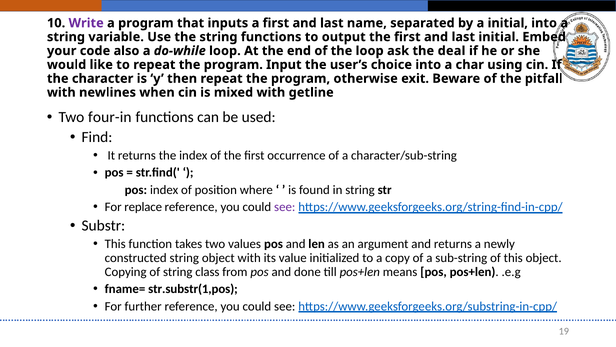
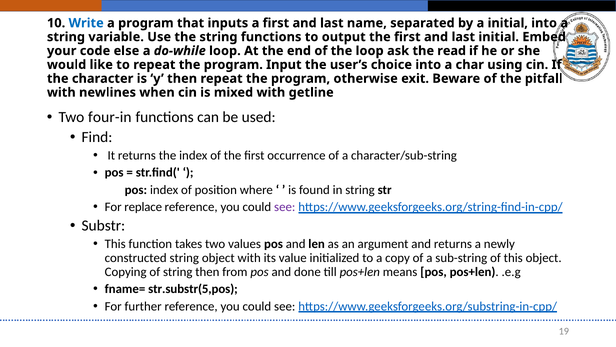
Write colour: purple -> blue
also: also -> else
deal: deal -> read
string class: class -> then
str.substr(1,pos: str.substr(1,pos -> str.substr(5,pos
